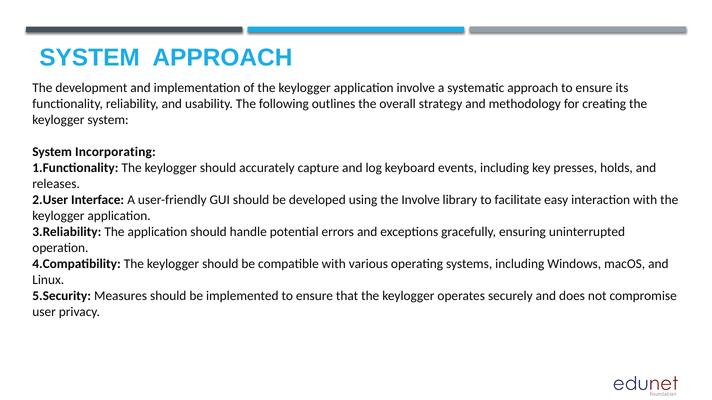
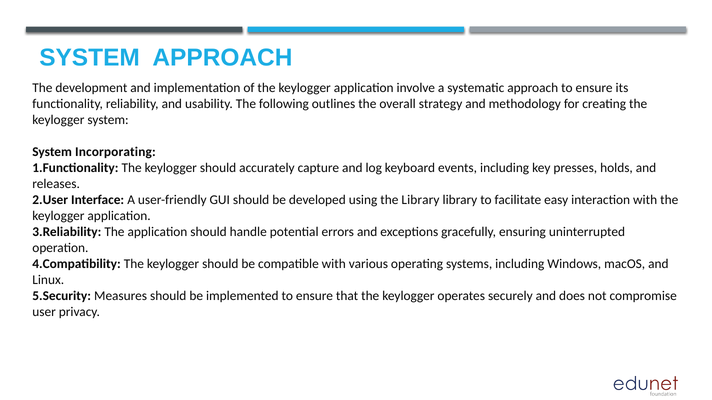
the Involve: Involve -> Library
